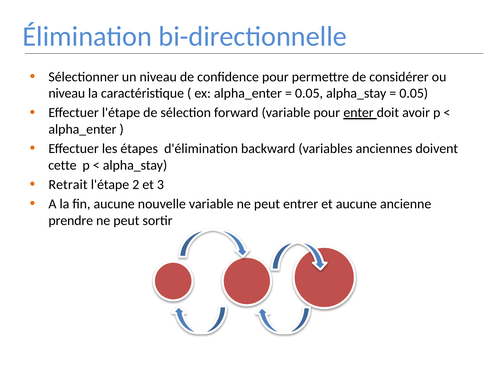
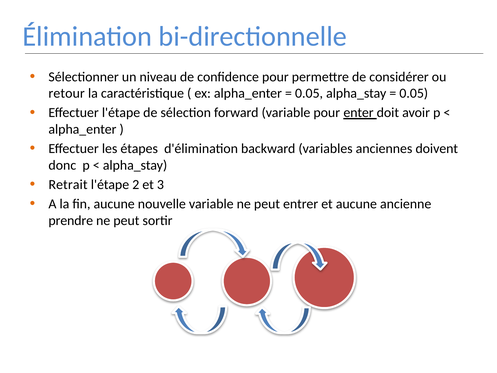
niveau at (67, 93): niveau -> retour
cette: cette -> donc
